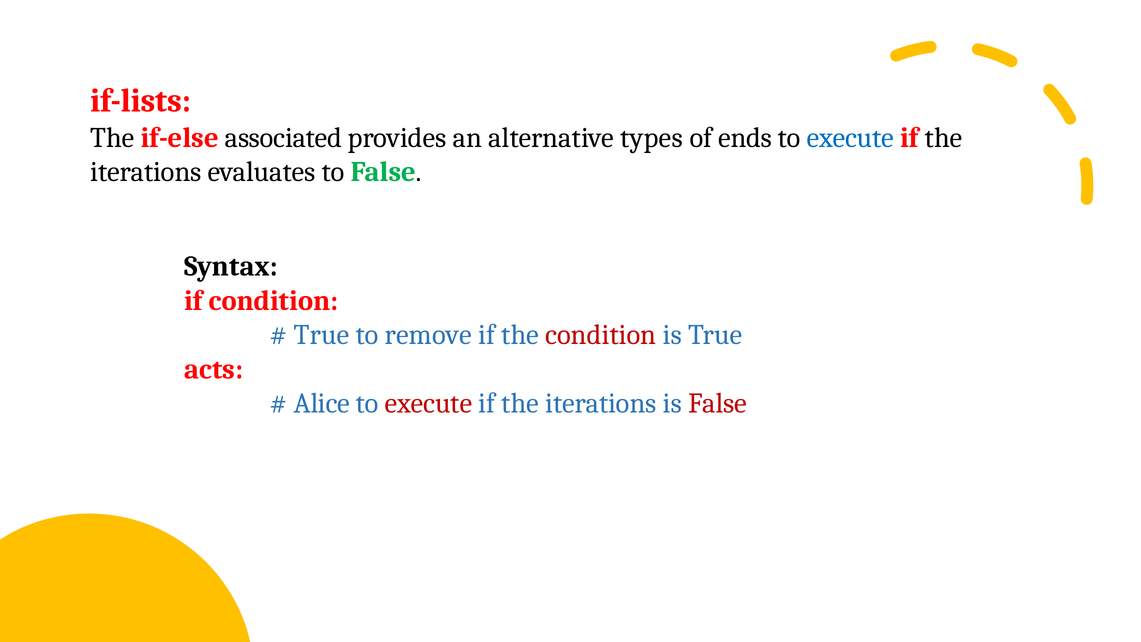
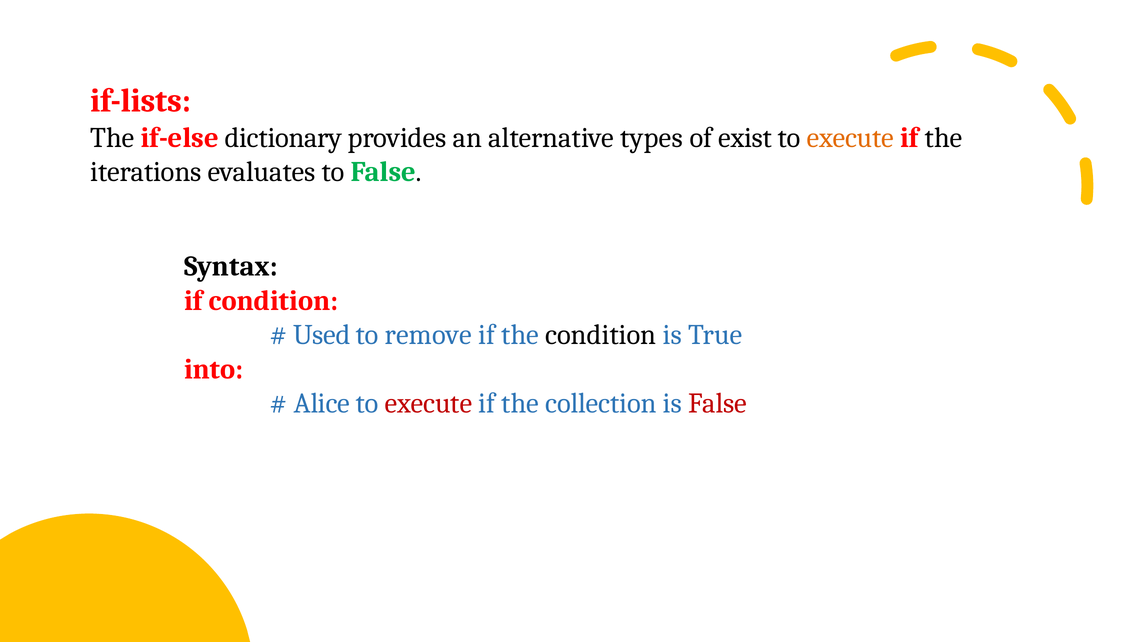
associated: associated -> dictionary
ends: ends -> exist
execute at (850, 138) colour: blue -> orange
True at (322, 335): True -> Used
condition at (601, 335) colour: red -> black
acts: acts -> into
iterations at (601, 403): iterations -> collection
